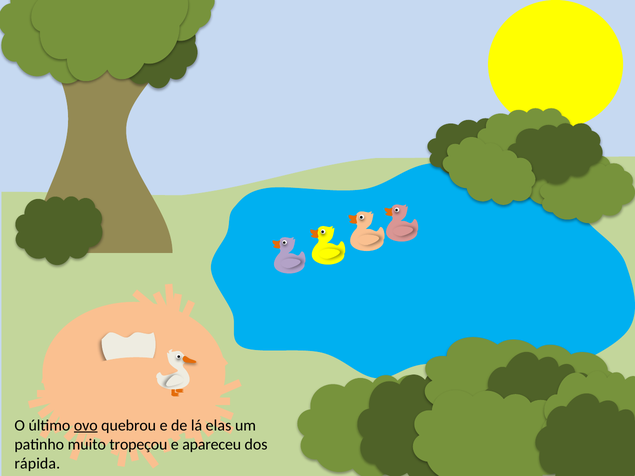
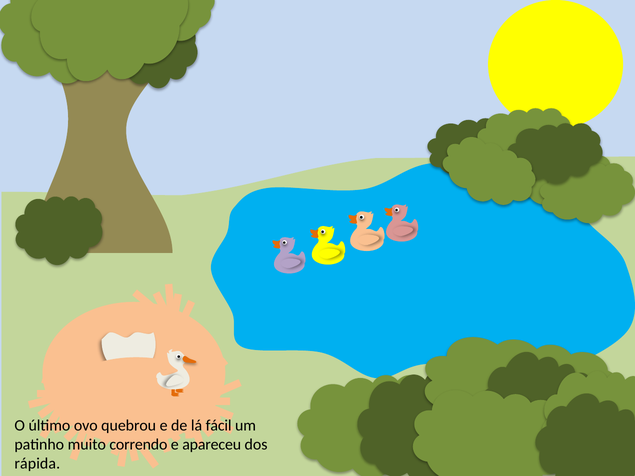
ovo underline: present -> none
elas: elas -> fácil
tropeçou: tropeçou -> correndo
